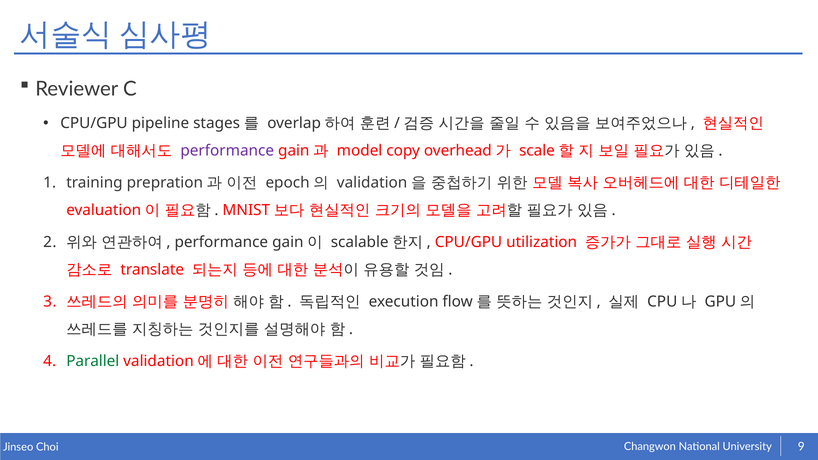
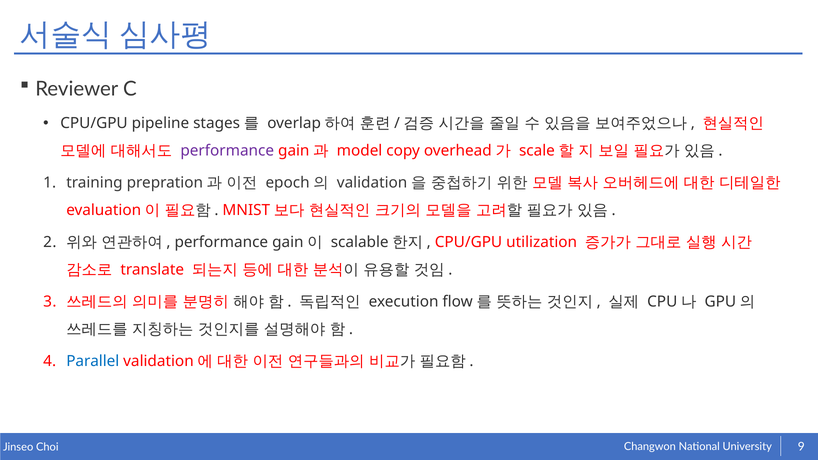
Parallel colour: green -> blue
